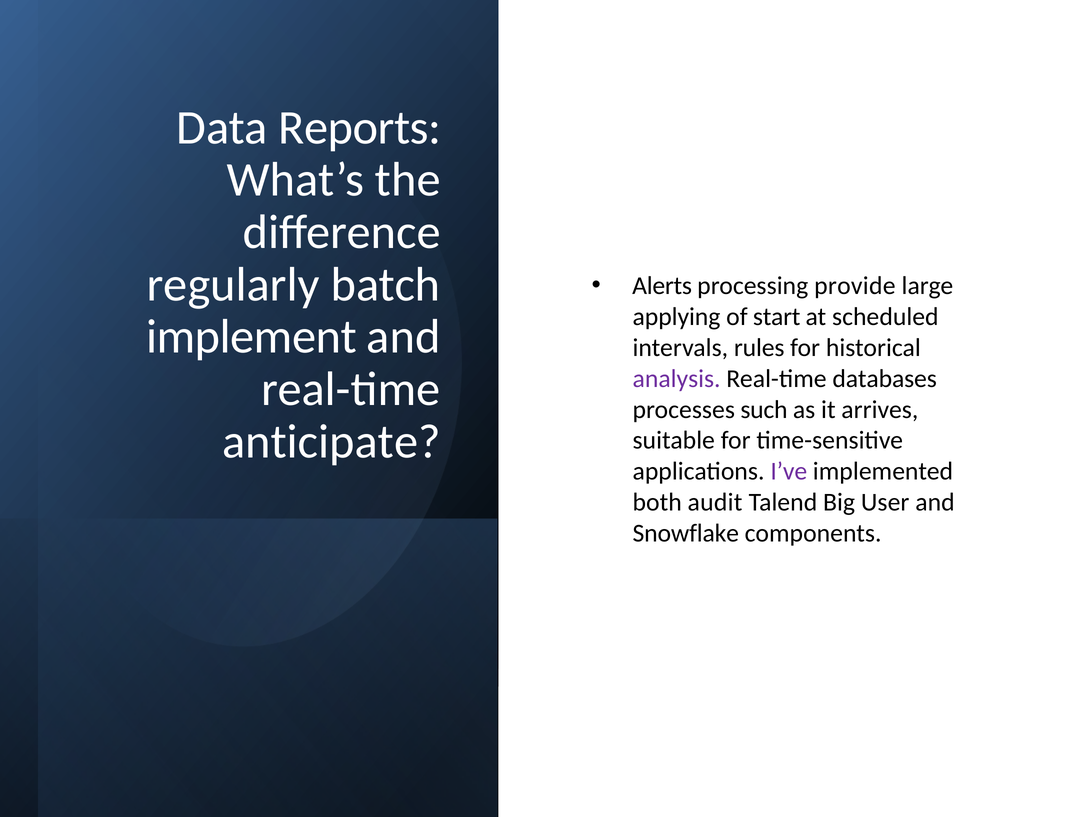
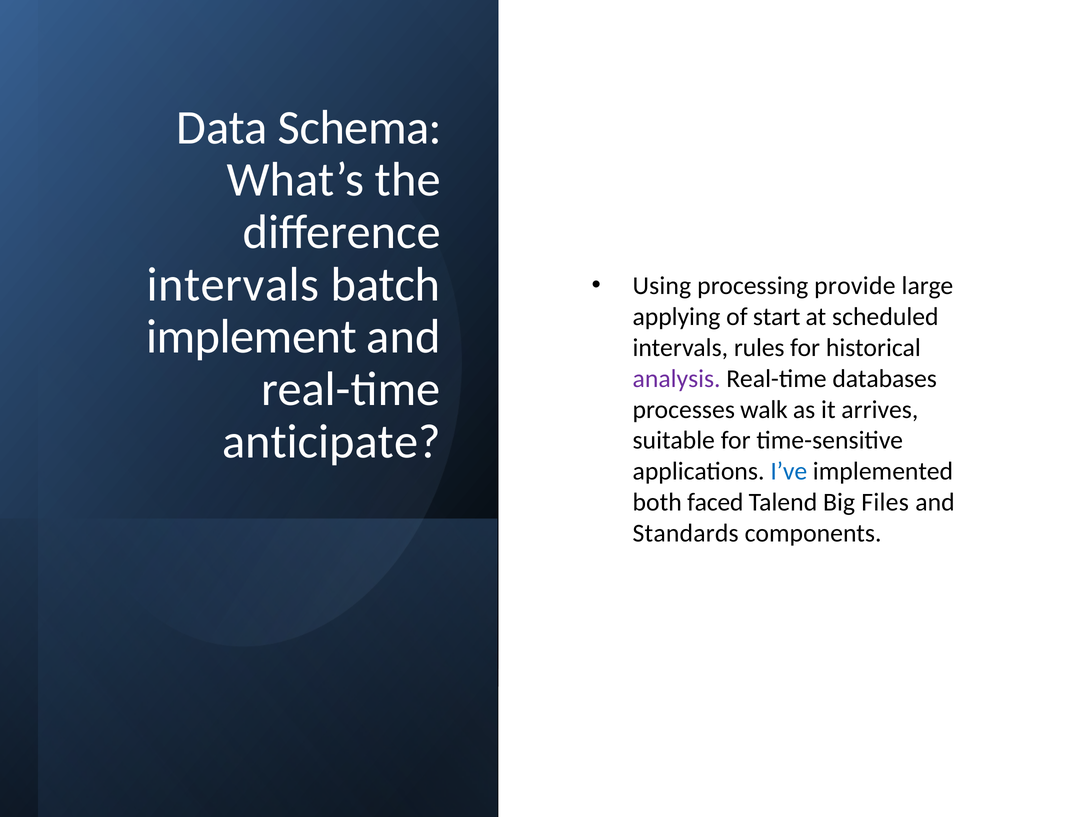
Reports: Reports -> Schema
regularly at (233, 284): regularly -> intervals
Alerts: Alerts -> Using
such: such -> walk
I’ve colour: purple -> blue
audit: audit -> faced
User: User -> Files
Snowflake: Snowflake -> Standards
